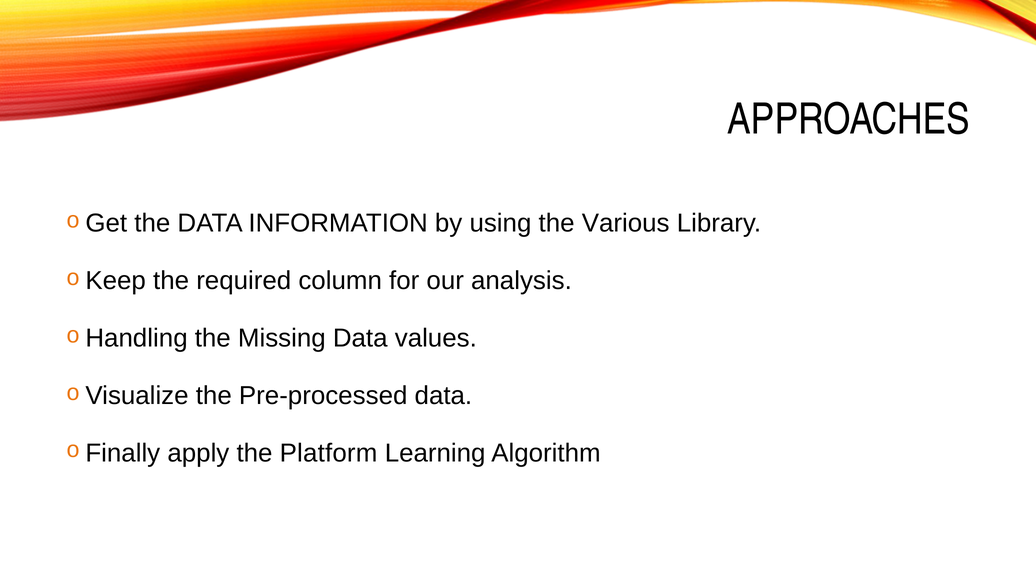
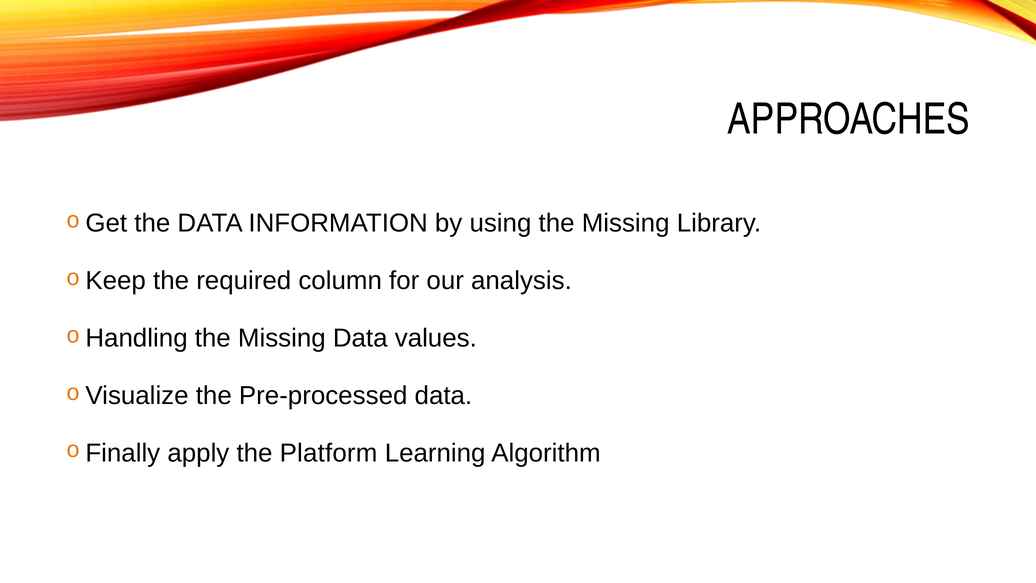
using the Various: Various -> Missing
